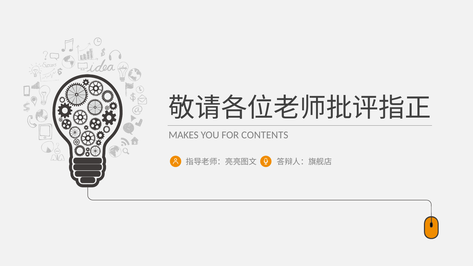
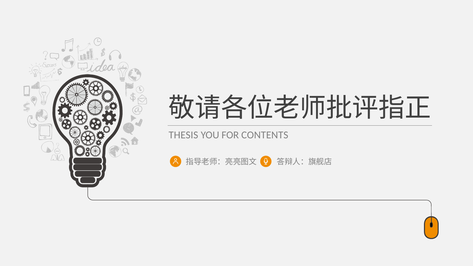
MAKES: MAKES -> THESIS
